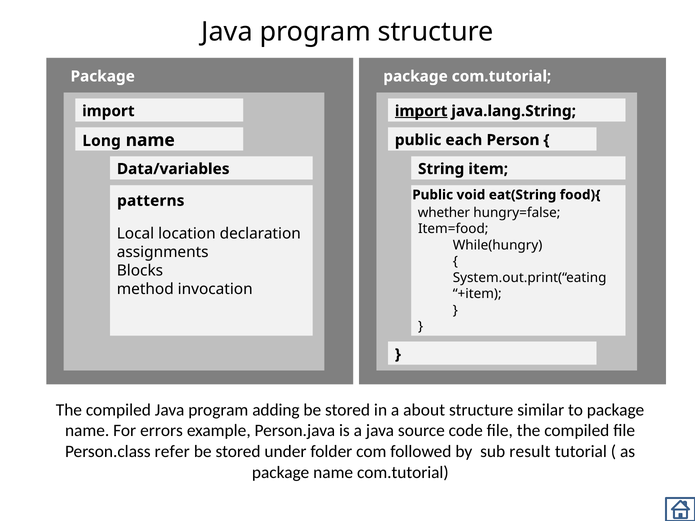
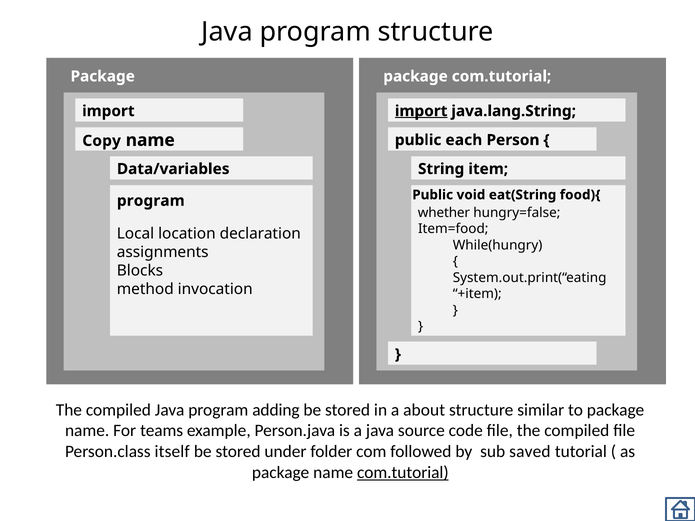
Long: Long -> Copy
patterns at (151, 201): patterns -> program
errors: errors -> teams
refer: refer -> itself
result: result -> saved
com.tutorial at (403, 473) underline: none -> present
